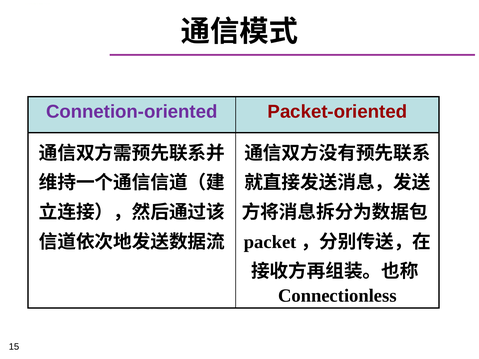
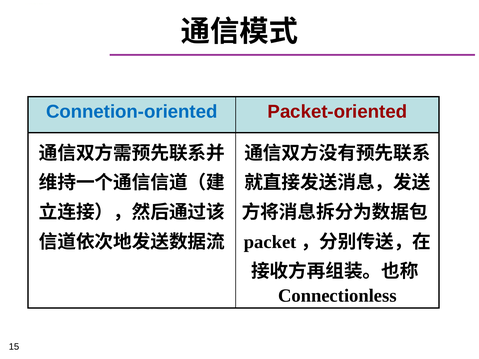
Connetion-oriented colour: purple -> blue
